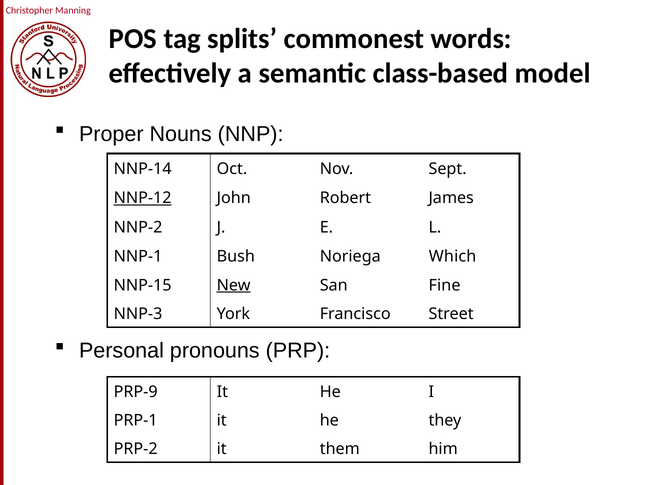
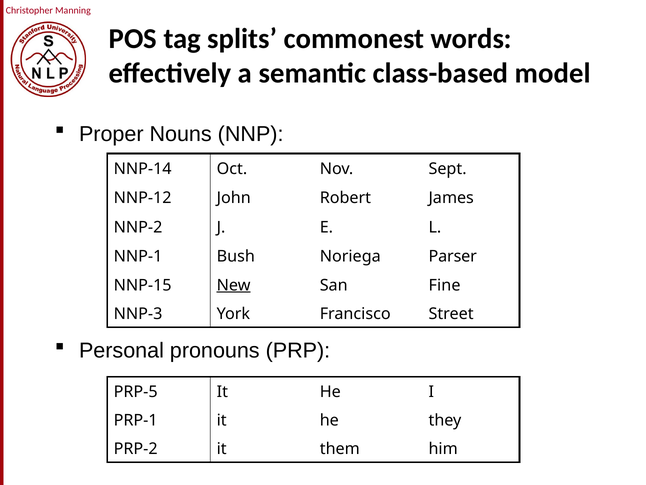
NNP-12 underline: present -> none
Which: Which -> Parser
PRP-9: PRP-9 -> PRP-5
